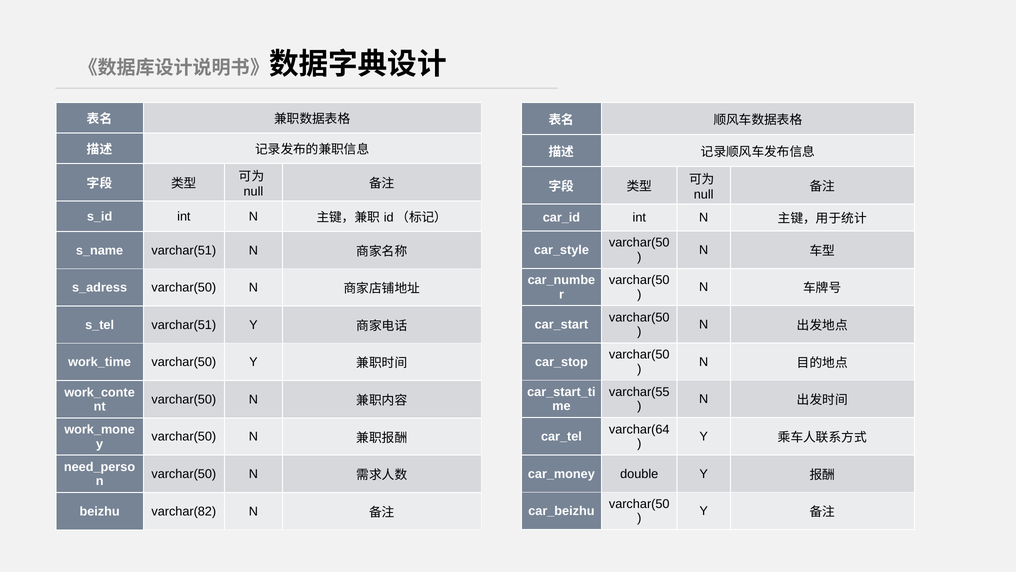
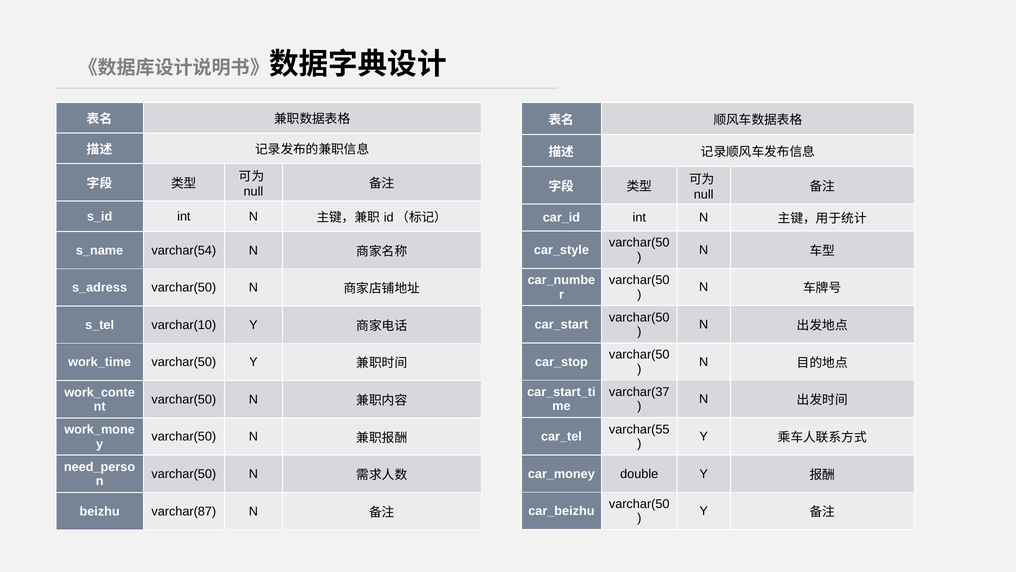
varchar(51 at (184, 250): varchar(51 -> varchar(54
varchar(51 at (184, 325): varchar(51 -> varchar(10
varchar(55: varchar(55 -> varchar(37
varchar(64: varchar(64 -> varchar(55
varchar(82: varchar(82 -> varchar(87
